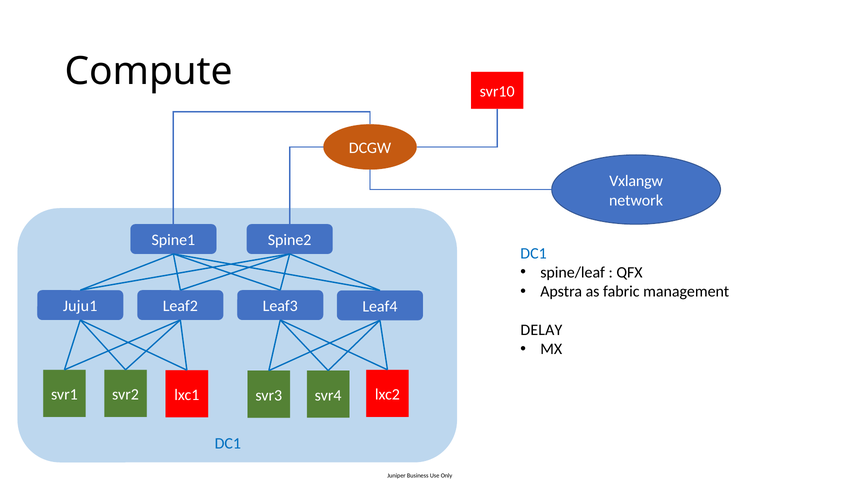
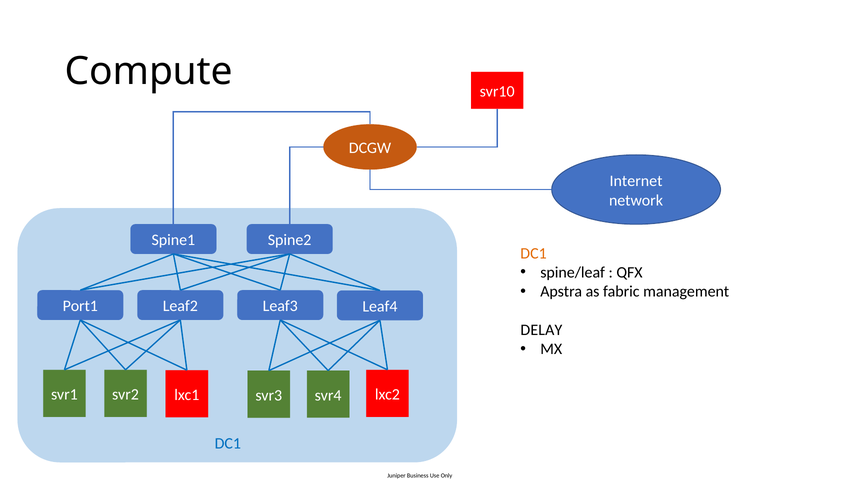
Vxlangw: Vxlangw -> Internet
DC1 at (534, 253) colour: blue -> orange
Juju1: Juju1 -> Port1
